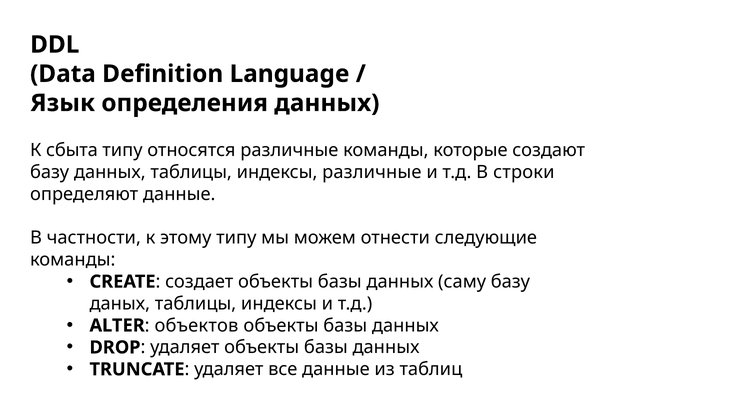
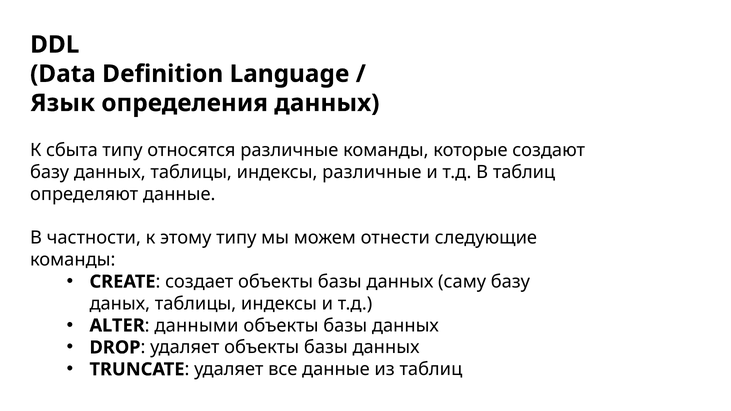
В строки: строки -> таблиц
объектов: объектов -> данными
